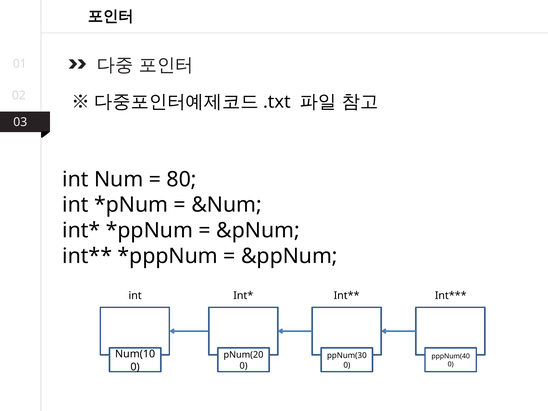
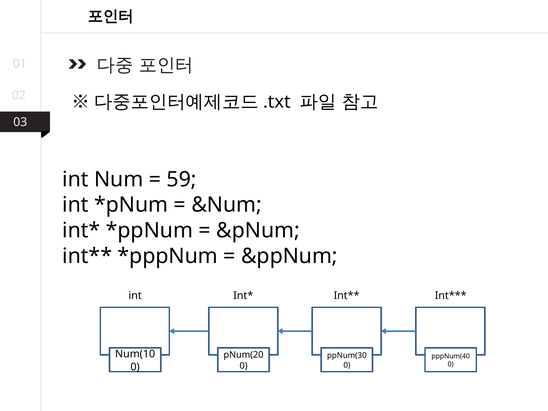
80: 80 -> 59
